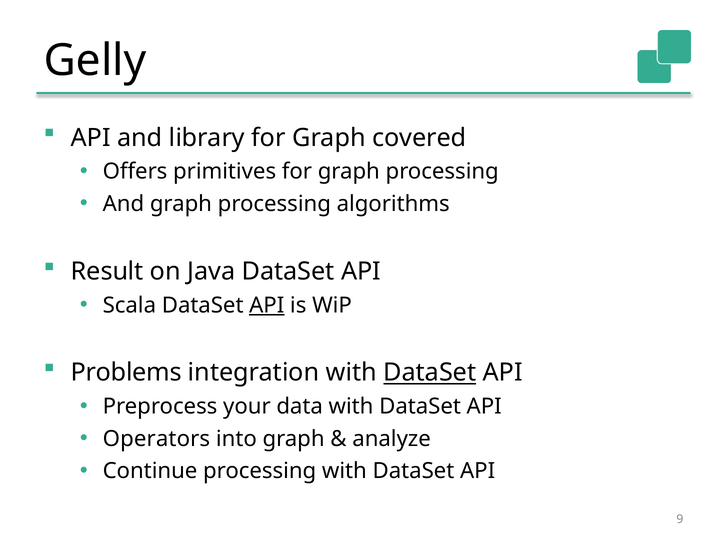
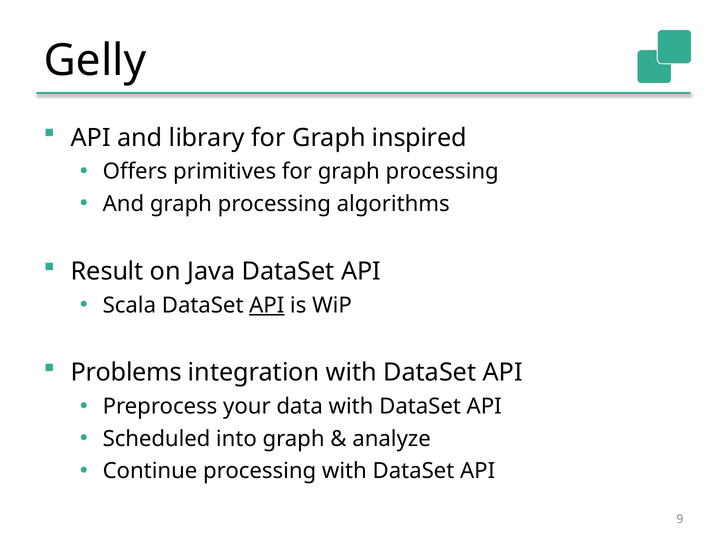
covered: covered -> inspired
DataSet at (430, 373) underline: present -> none
Operators: Operators -> Scheduled
